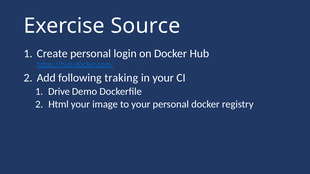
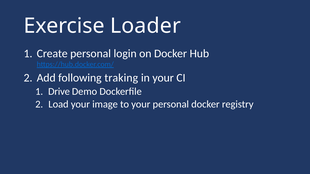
Source: Source -> Loader
Html: Html -> Load
